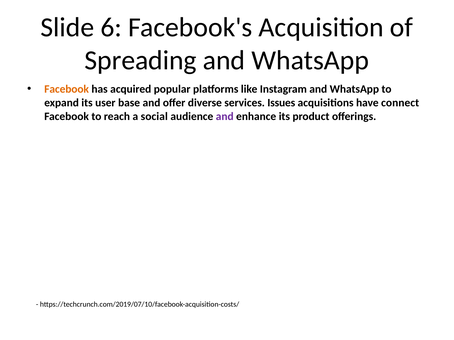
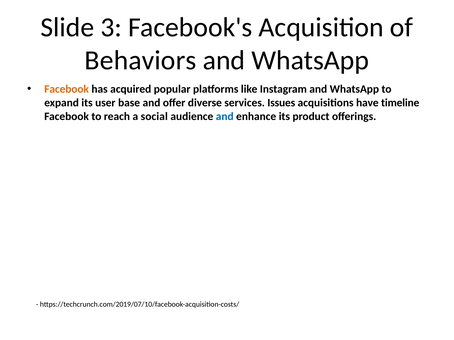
6: 6 -> 3
Spreading: Spreading -> Behaviors
connect: connect -> timeline
and at (225, 117) colour: purple -> blue
